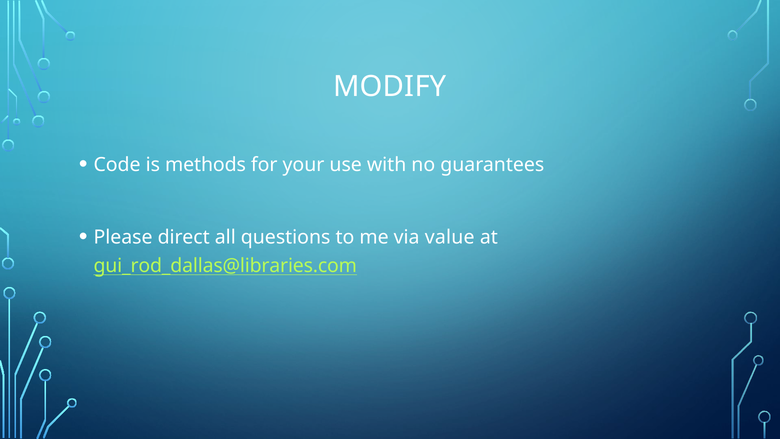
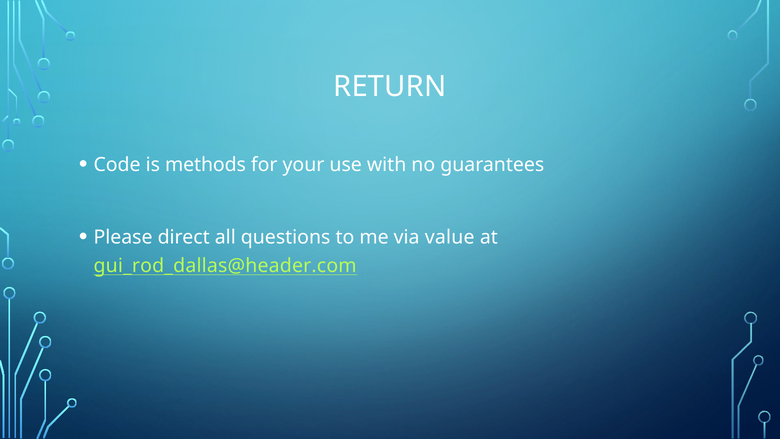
MODIFY: MODIFY -> RETURN
gui_rod_dallas@libraries.com: gui_rod_dallas@libraries.com -> gui_rod_dallas@header.com
